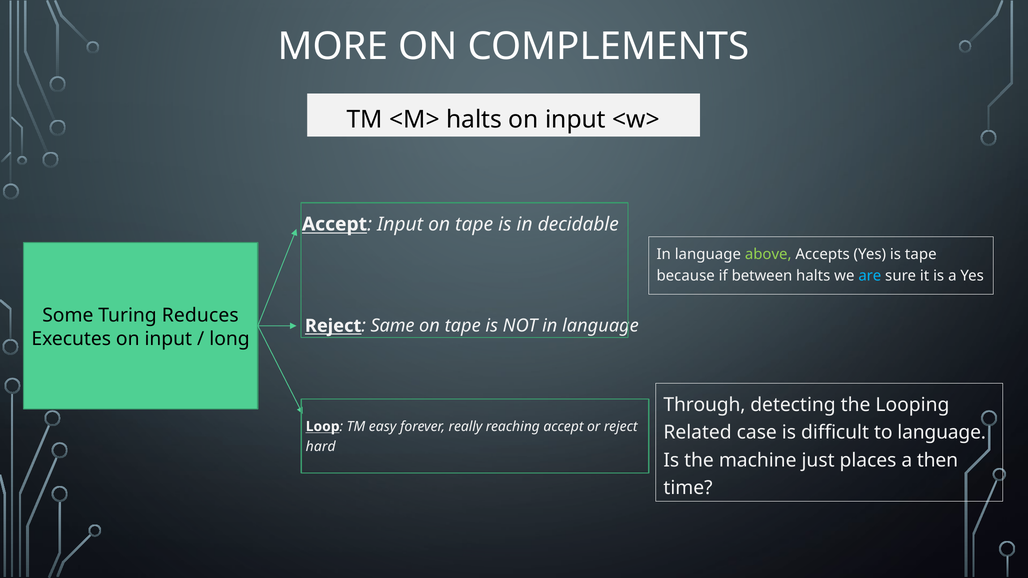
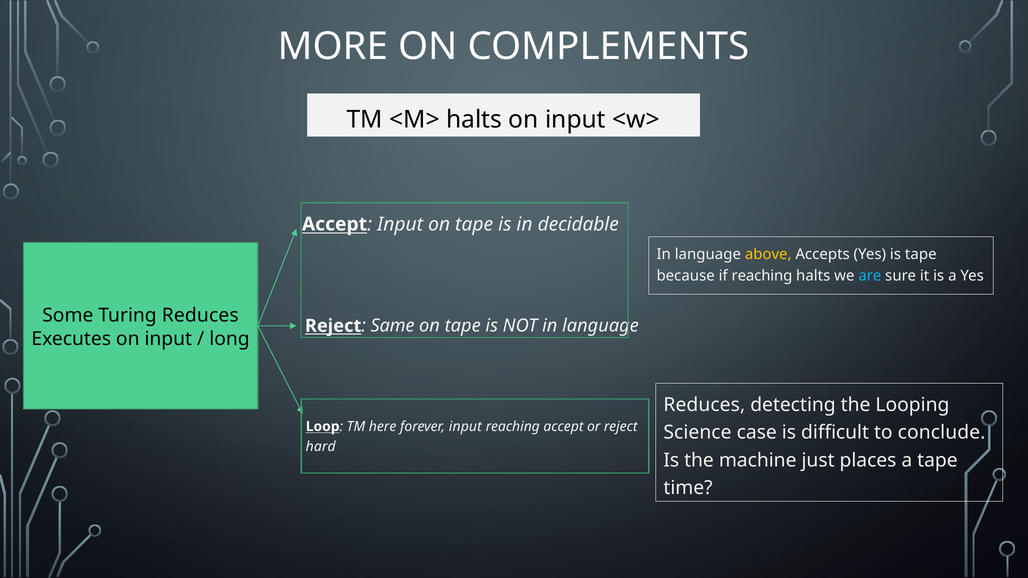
above colour: light green -> yellow
if between: between -> reaching
Through at (704, 405): Through -> Reduces
easy: easy -> here
forever really: really -> input
Related: Related -> Science
to language: language -> conclude
a then: then -> tape
